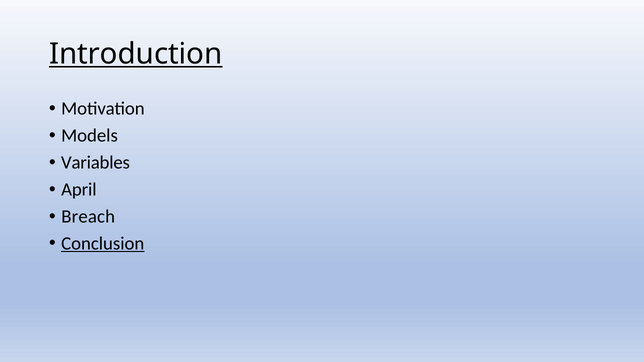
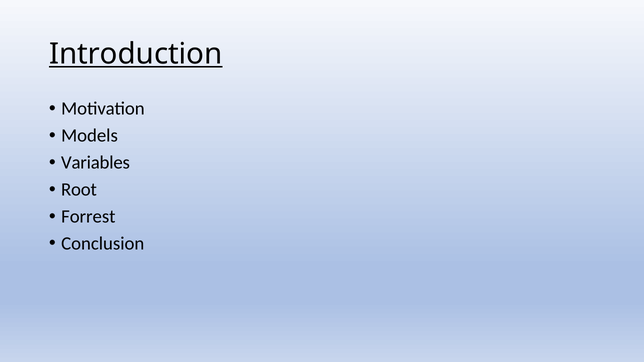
April: April -> Root
Breach: Breach -> Forrest
Conclusion underline: present -> none
